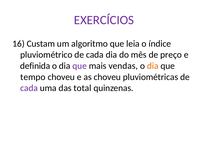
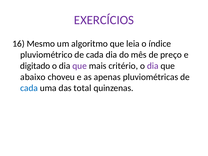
Custam: Custam -> Mesmo
definida: definida -> digitado
vendas: vendas -> critério
dia at (153, 66) colour: orange -> purple
tempo: tempo -> abaixo
as choveu: choveu -> apenas
cada at (29, 88) colour: purple -> blue
